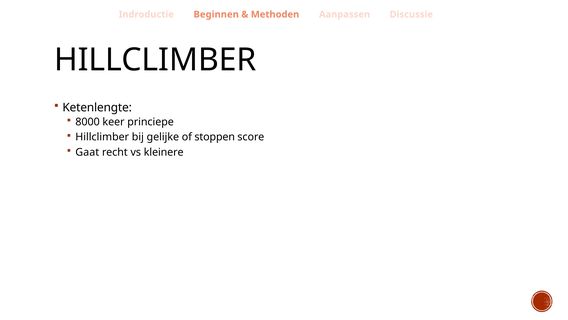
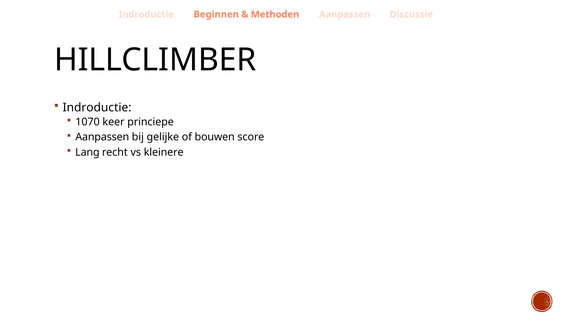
Ketenlengte at (97, 107): Ketenlengte -> Indroductie
8000: 8000 -> 1070
Hillclimber at (102, 137): Hillclimber -> Aanpassen
stoppen: stoppen -> bouwen
Gaat: Gaat -> Lang
